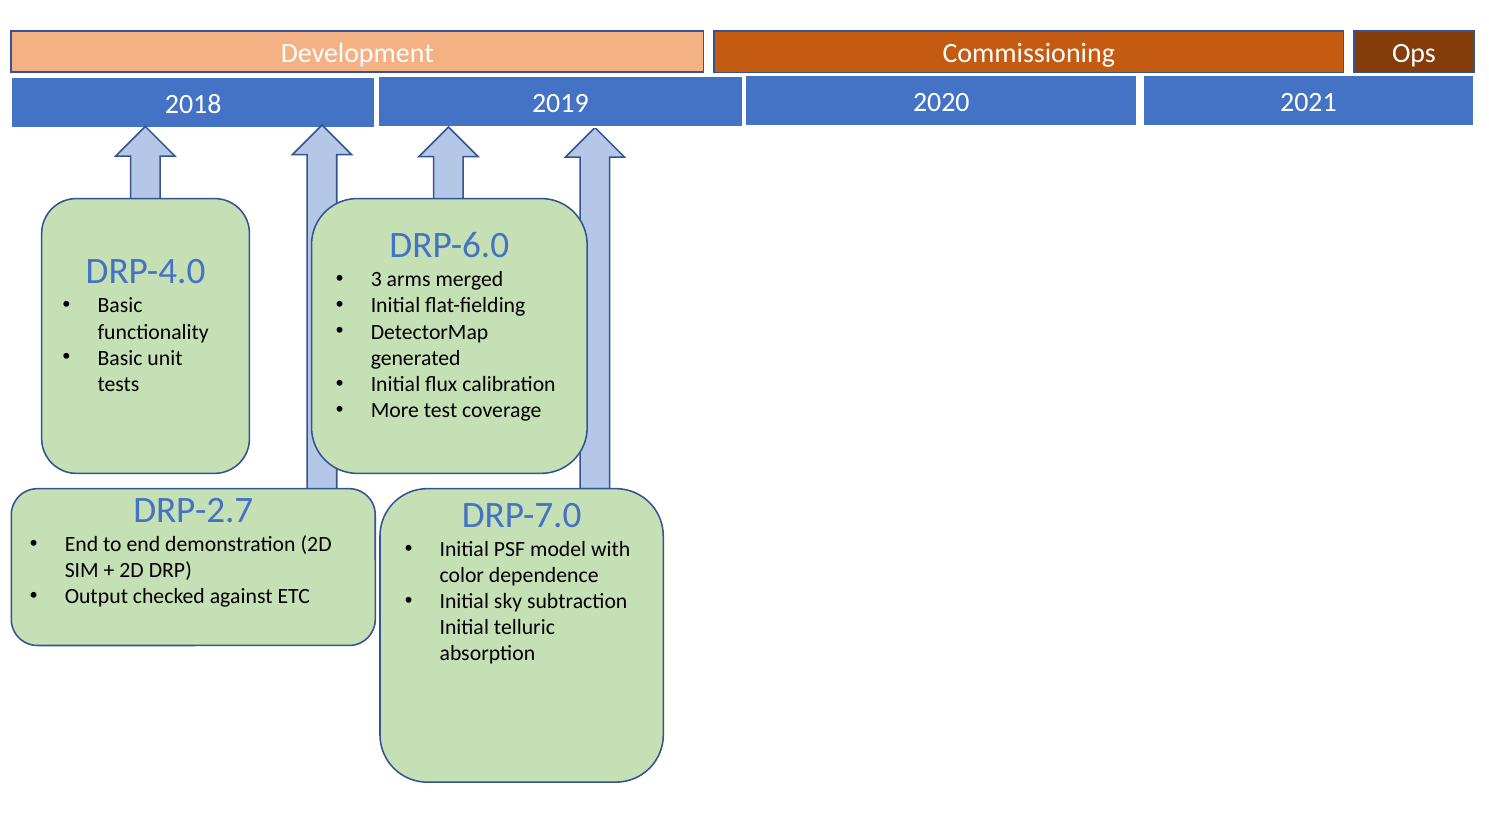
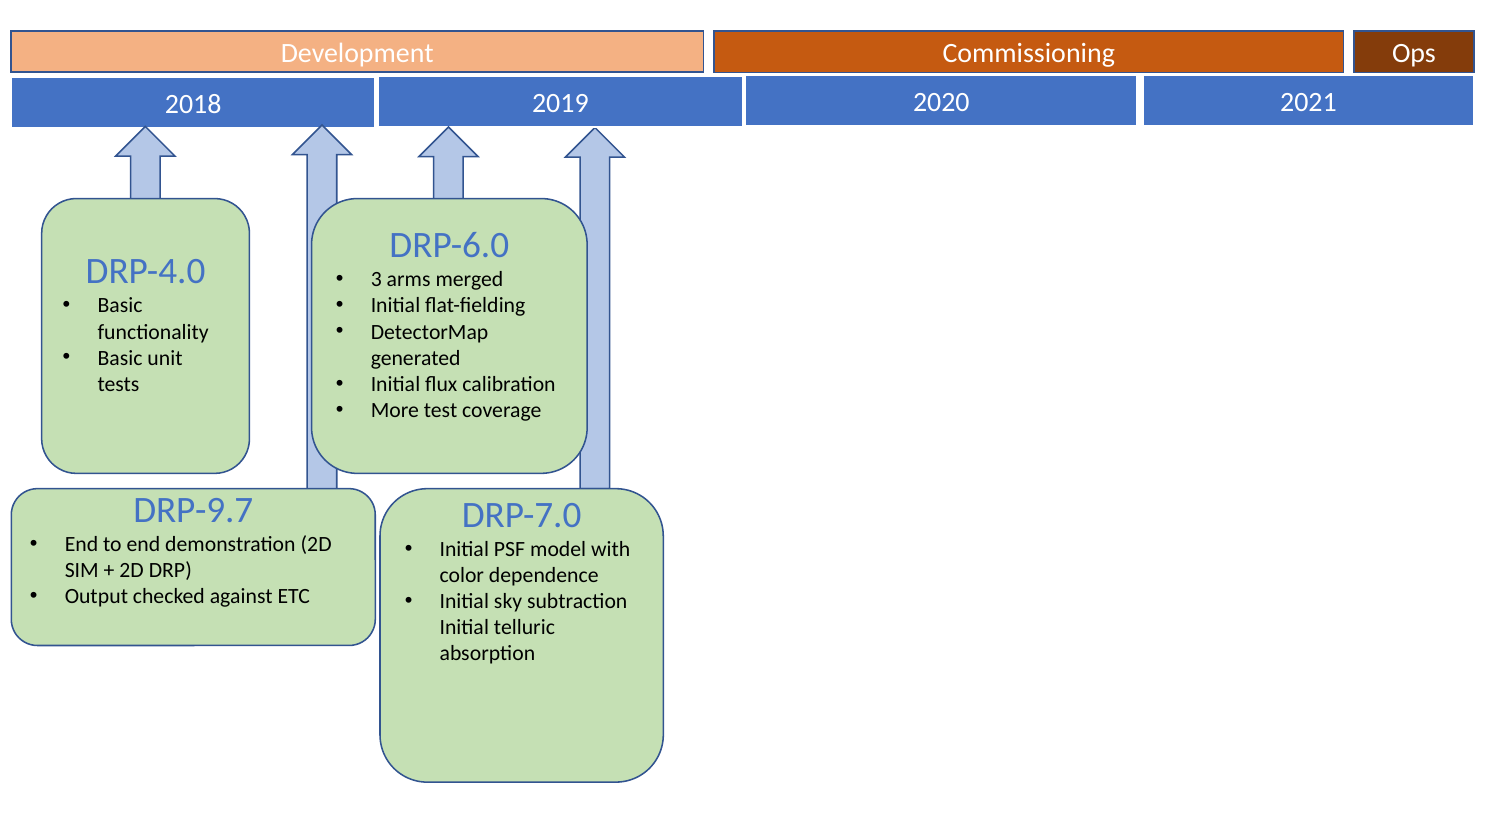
DRP-2.7: DRP-2.7 -> DRP-9.7
